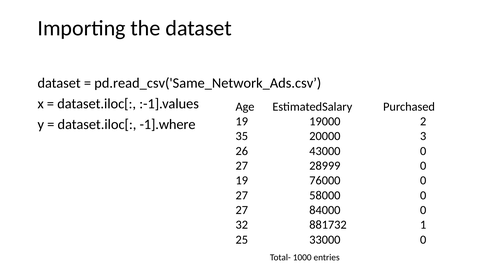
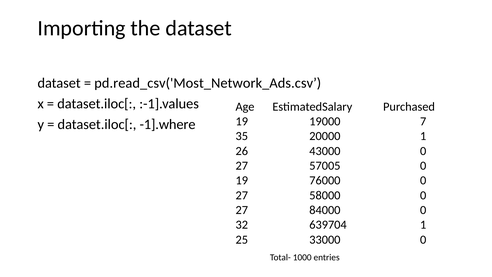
pd.read_csv('Same_Network_Ads.csv: pd.read_csv('Same_Network_Ads.csv -> pd.read_csv('Most_Network_Ads.csv
2: 2 -> 7
20000 3: 3 -> 1
28999: 28999 -> 57005
881732: 881732 -> 639704
